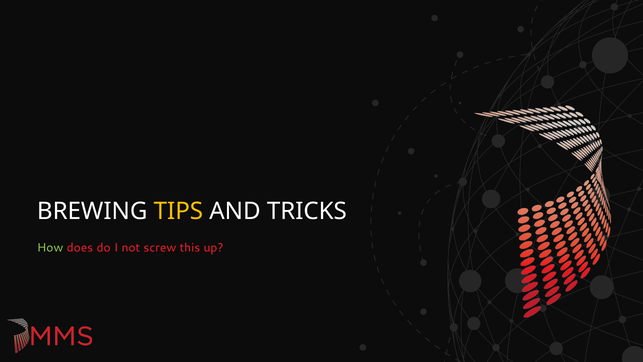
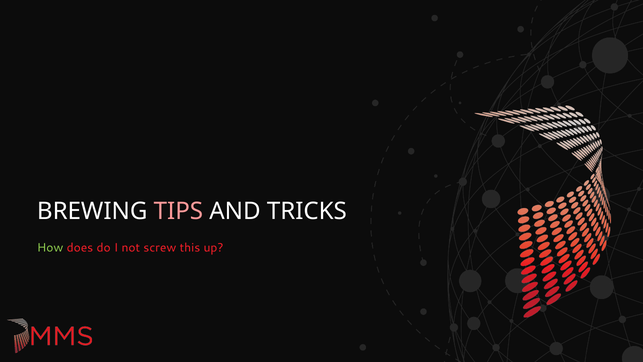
TIPS colour: yellow -> pink
